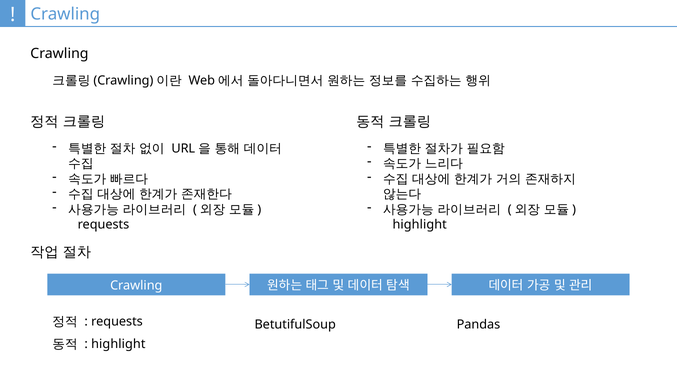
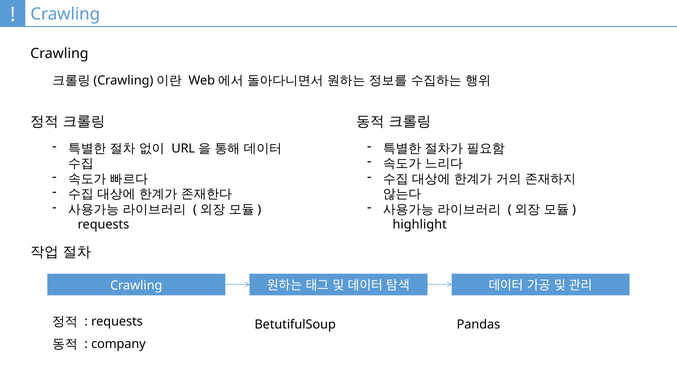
highlight at (118, 344): highlight -> company
